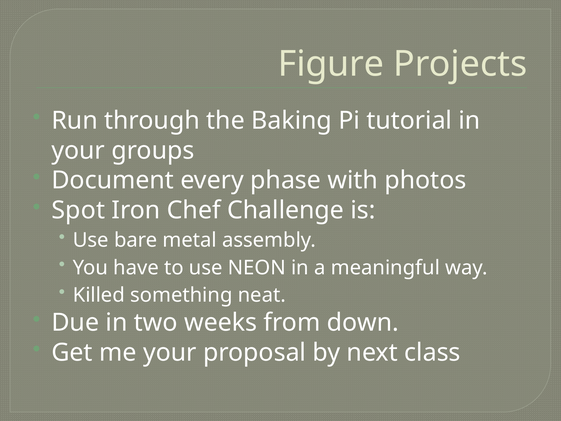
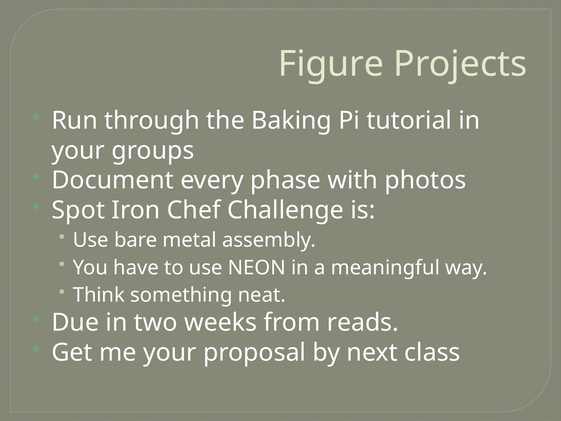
Killed: Killed -> Think
down: down -> reads
